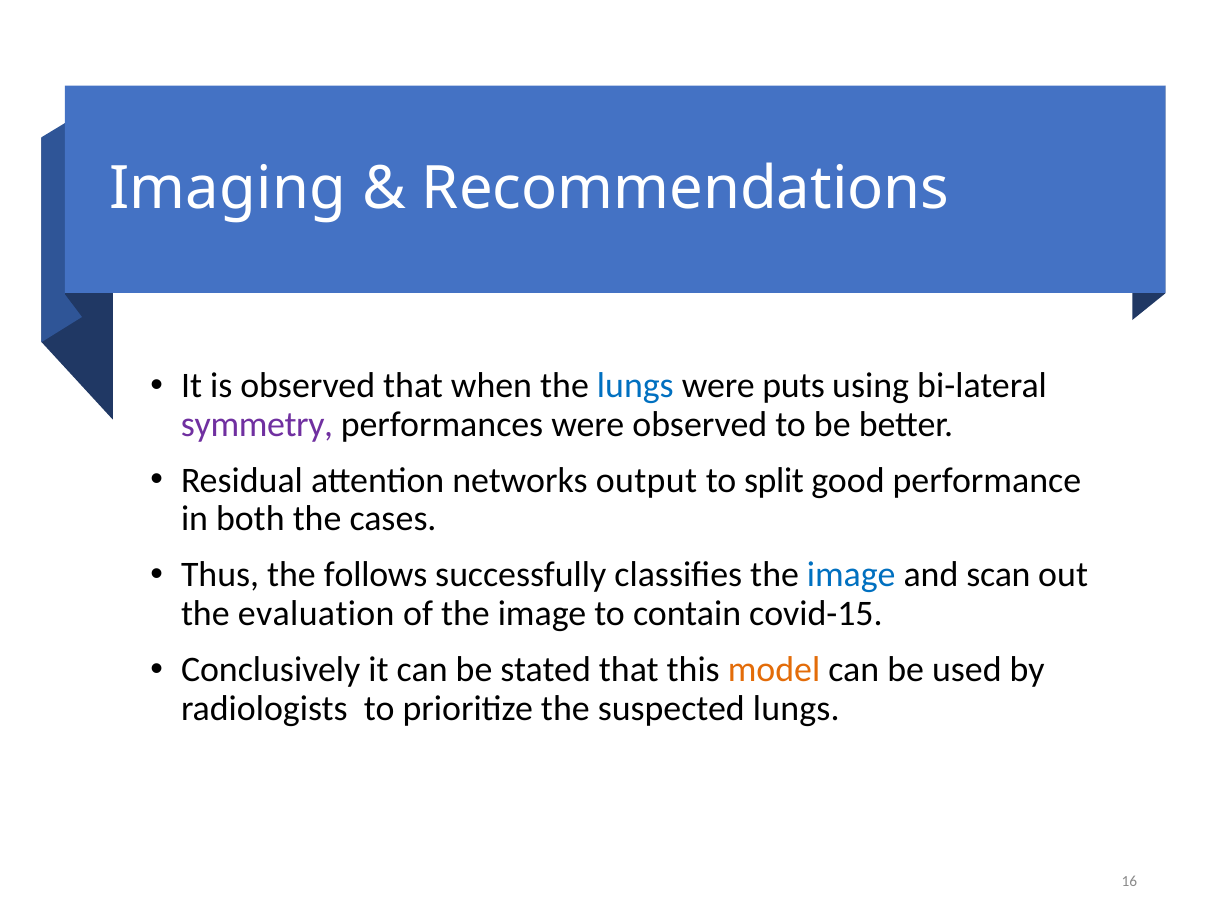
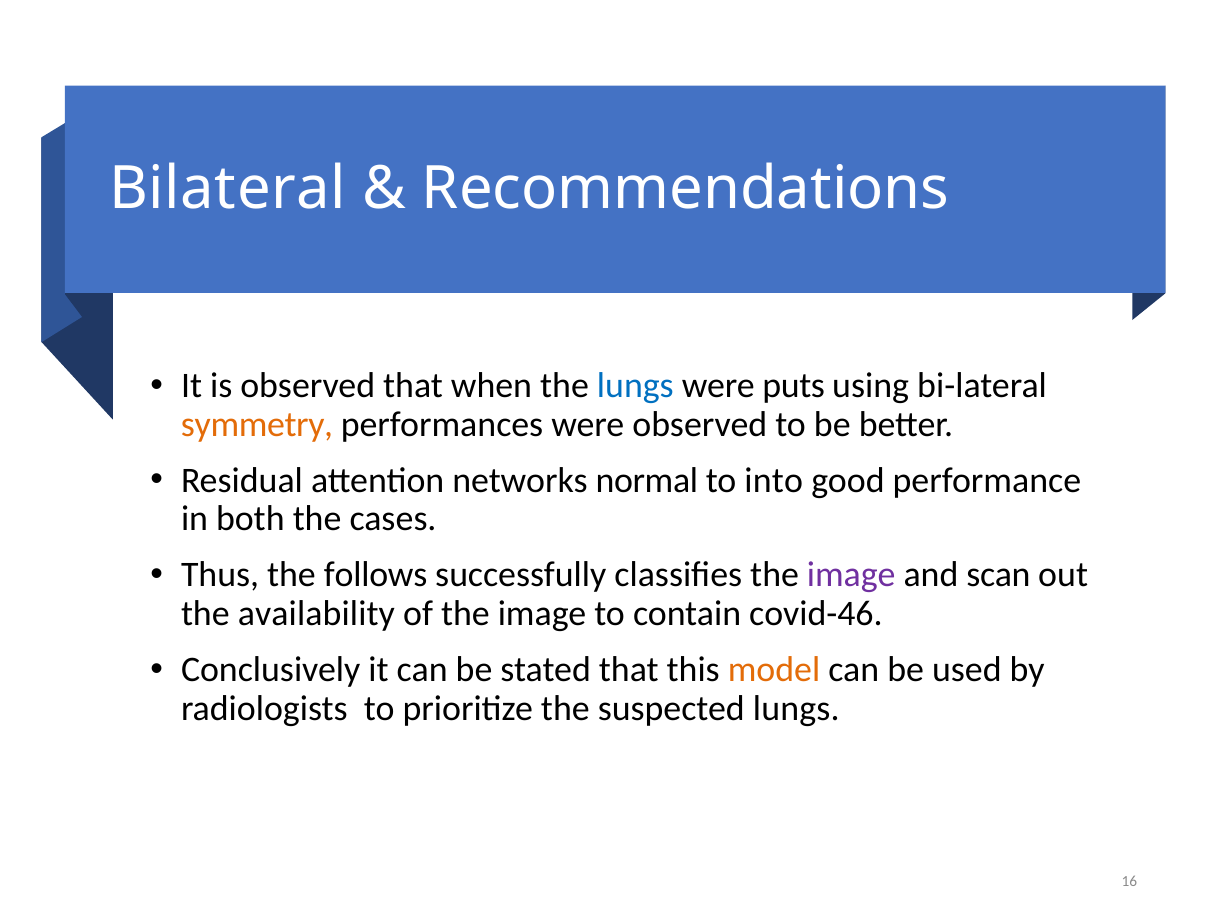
Imaging: Imaging -> Bilateral
symmetry colour: purple -> orange
output: output -> normal
split: split -> into
image at (851, 575) colour: blue -> purple
evaluation: evaluation -> availability
covid-15: covid-15 -> covid-46
